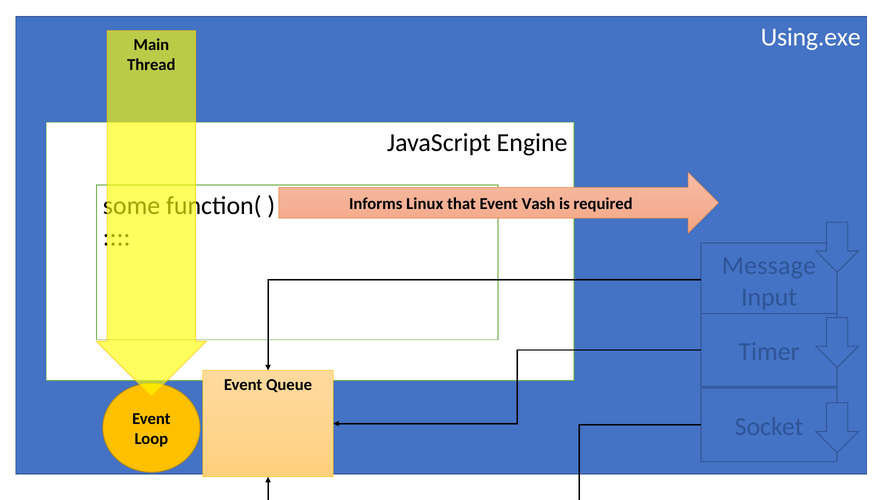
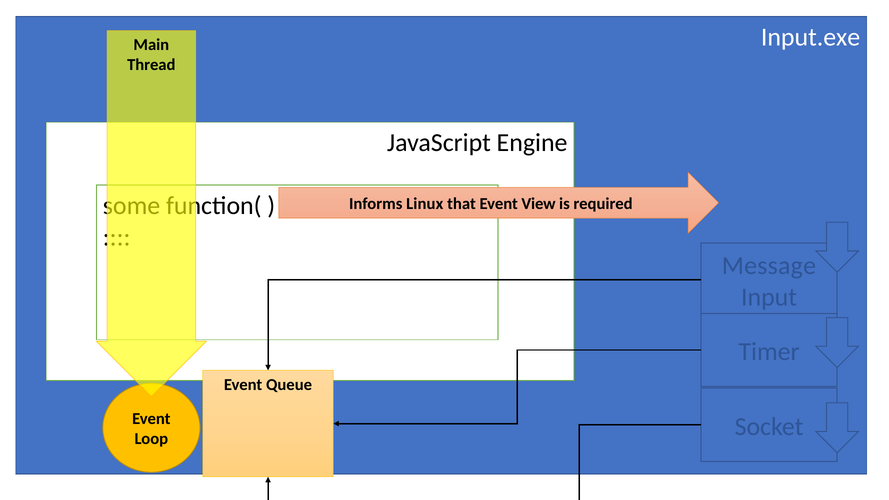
Using.exe: Using.exe -> Input.exe
Vash: Vash -> View
